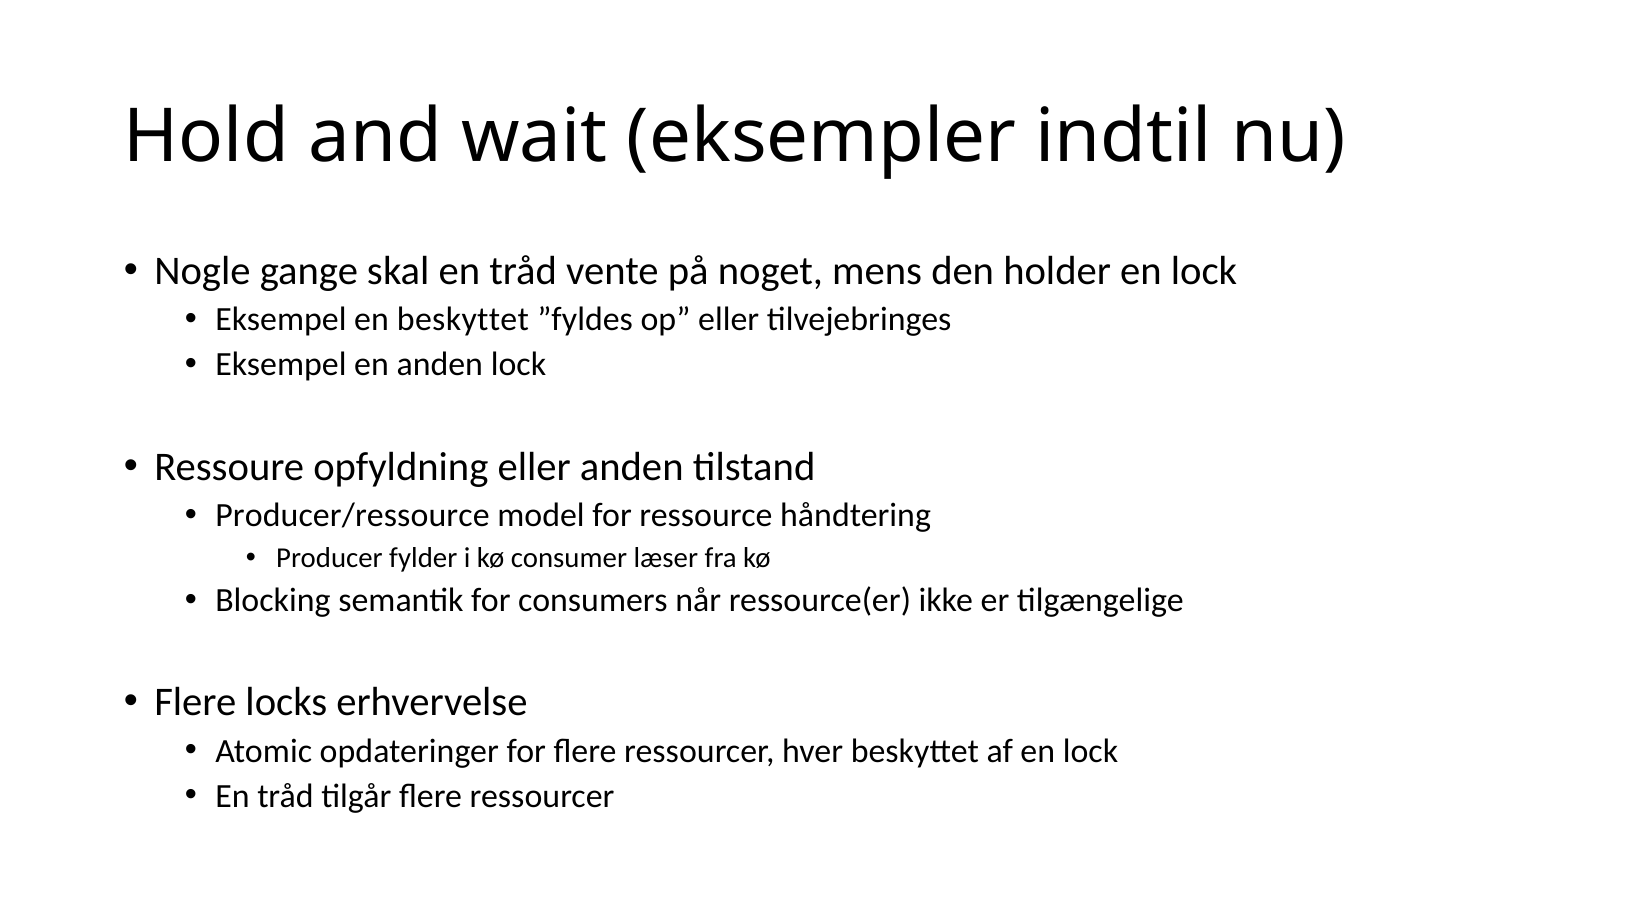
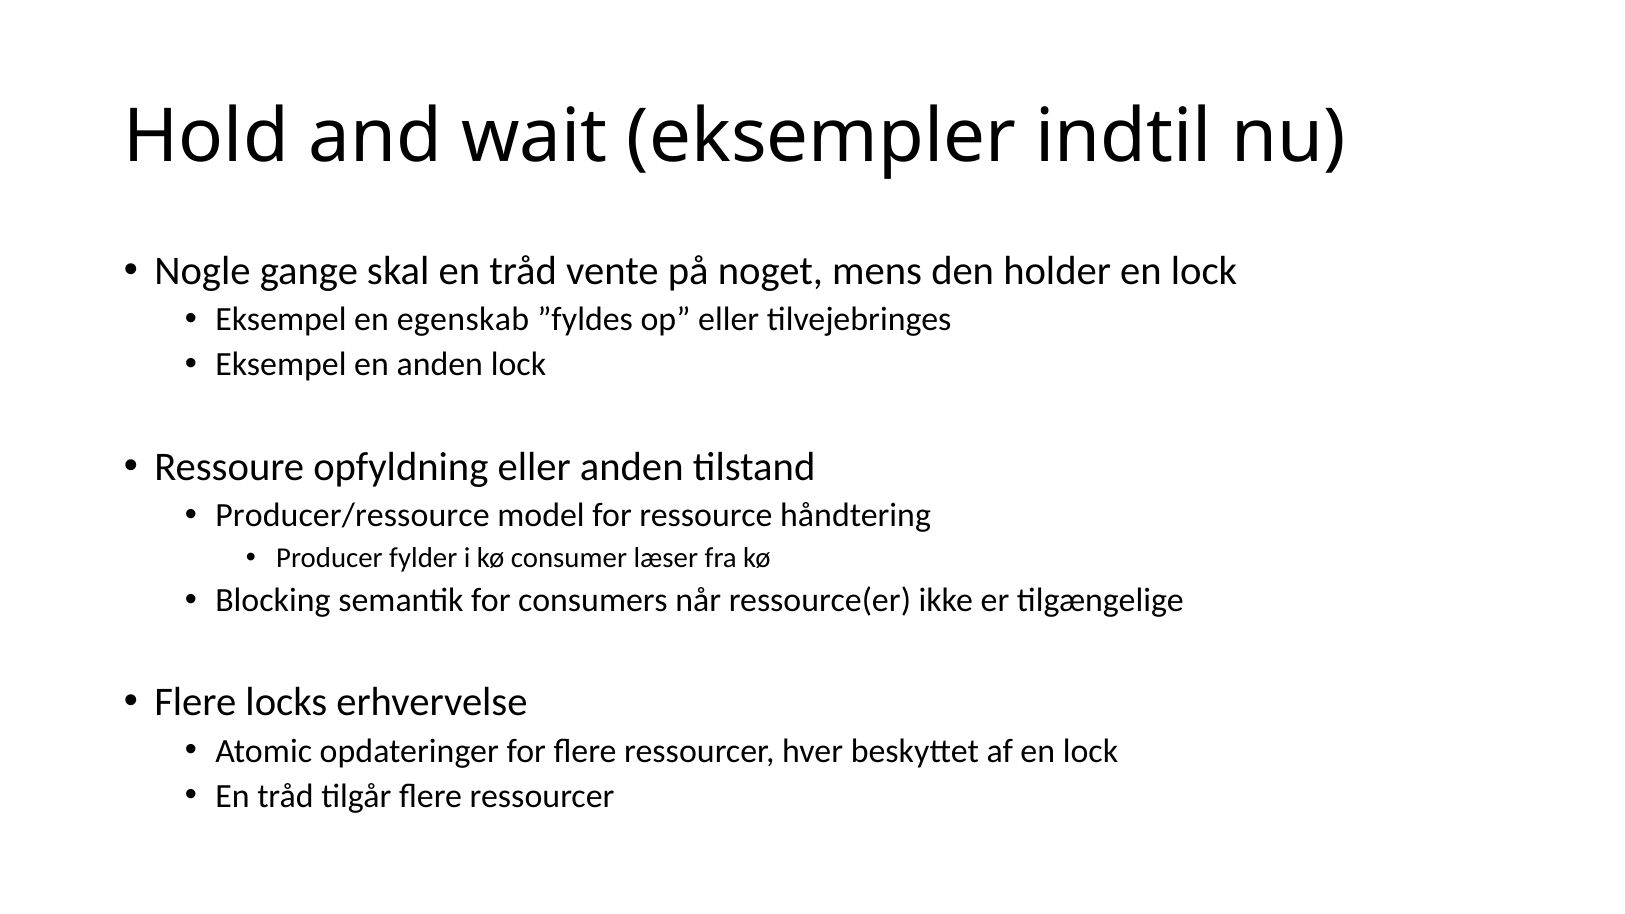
en beskyttet: beskyttet -> egenskab
